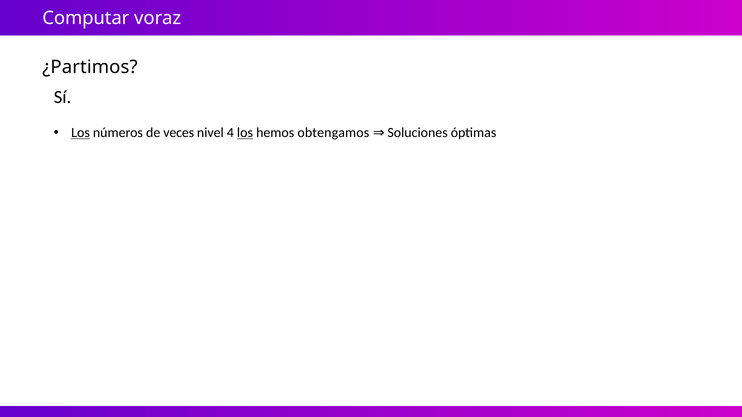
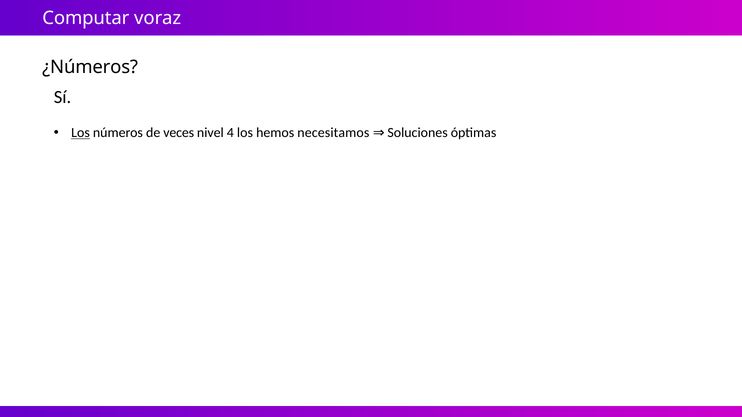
¿Partimos: ¿Partimos -> ¿Números
los at (245, 133) underline: present -> none
obtengamos: obtengamos -> necesitamos
